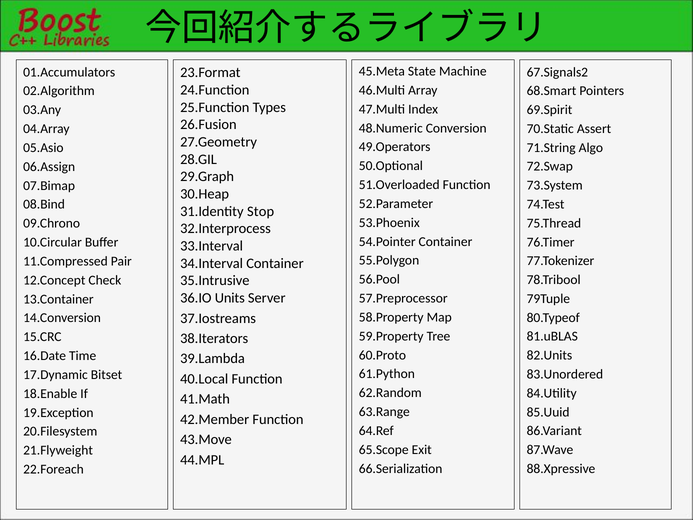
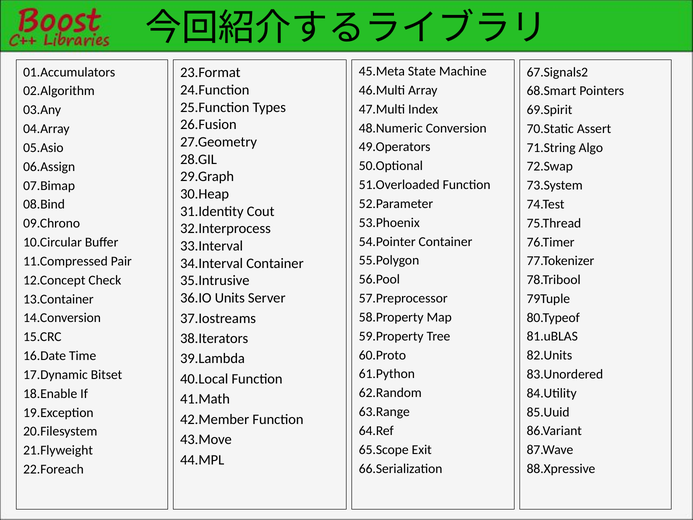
Stop: Stop -> Cout
